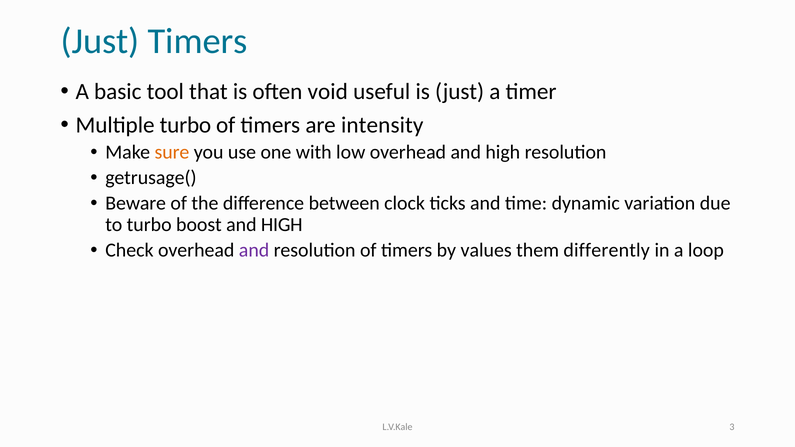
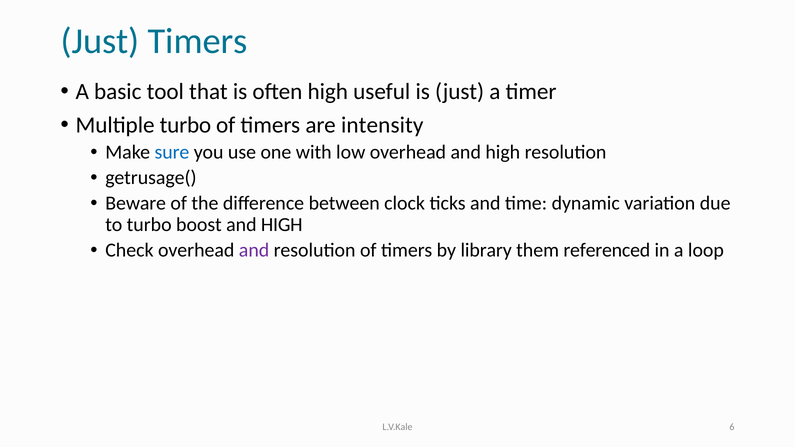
often void: void -> high
sure colour: orange -> blue
values: values -> library
differently: differently -> referenced
3: 3 -> 6
